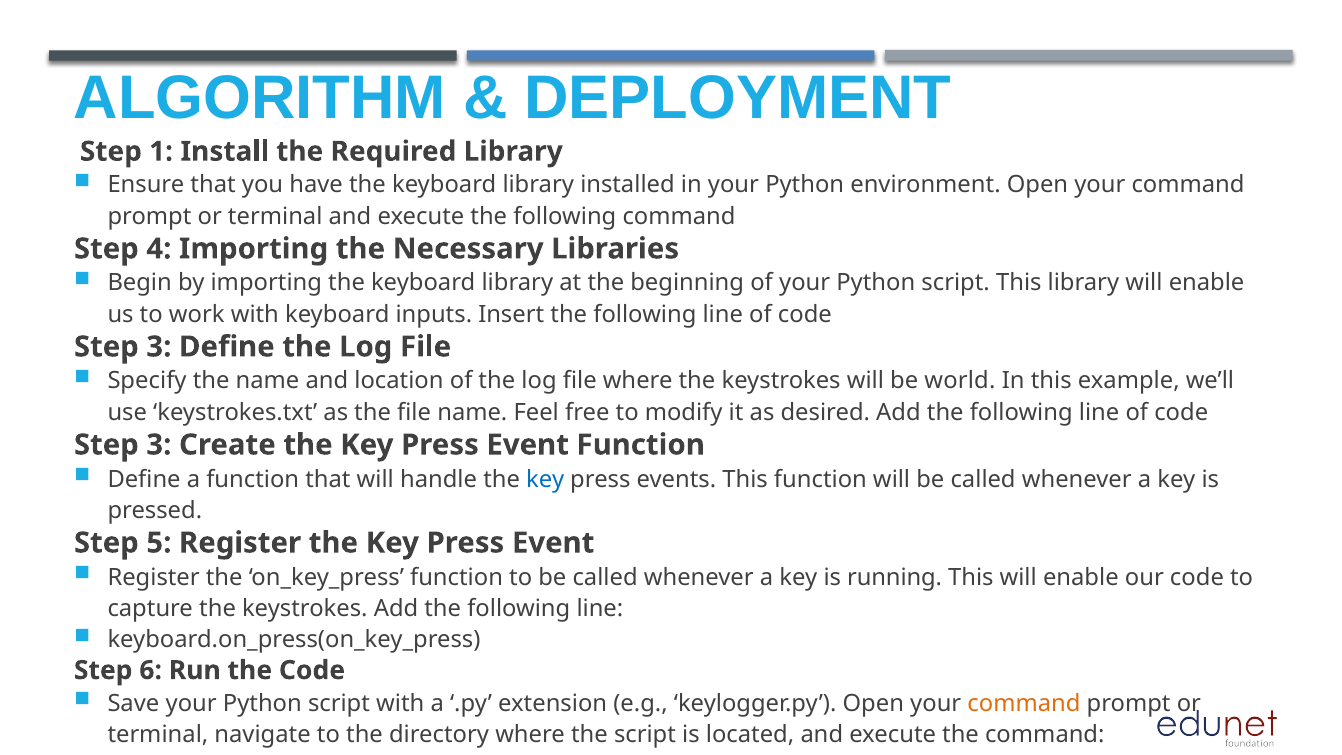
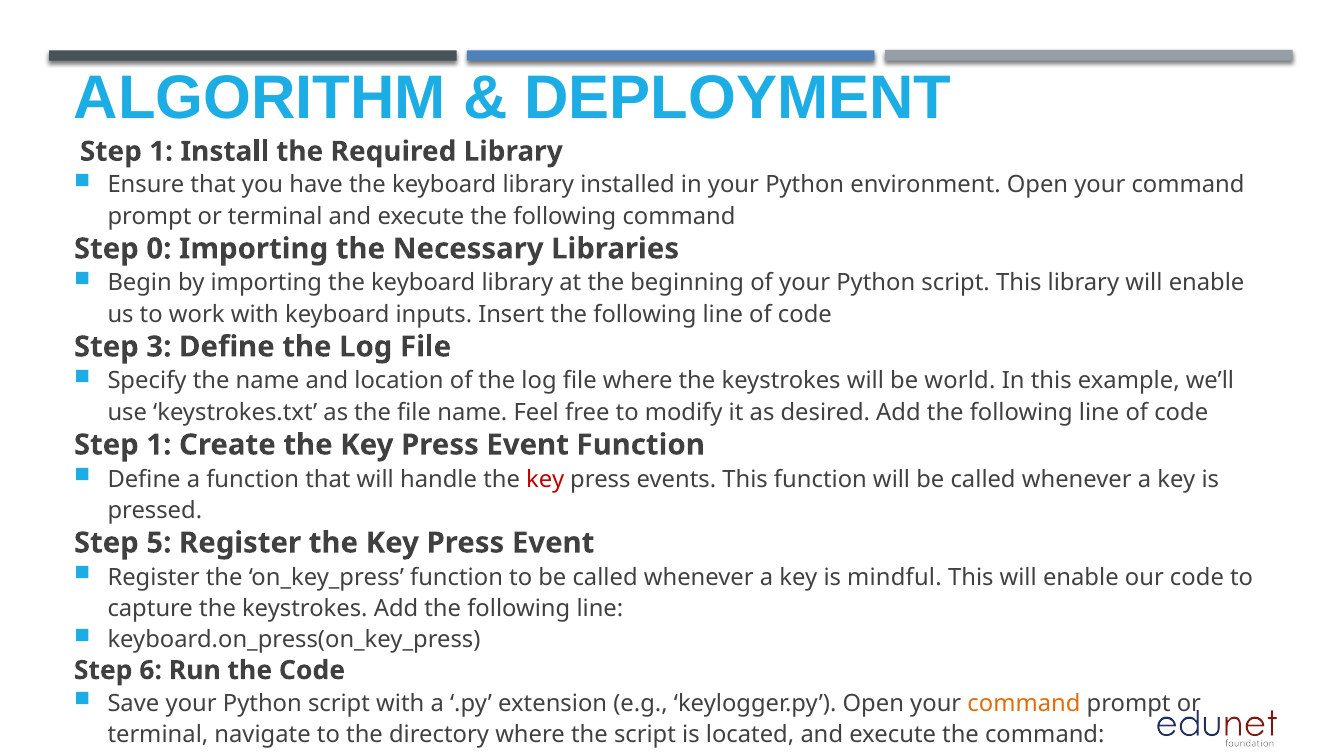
4: 4 -> 0
3 at (159, 445): 3 -> 1
key at (545, 479) colour: blue -> red
running: running -> mindful
